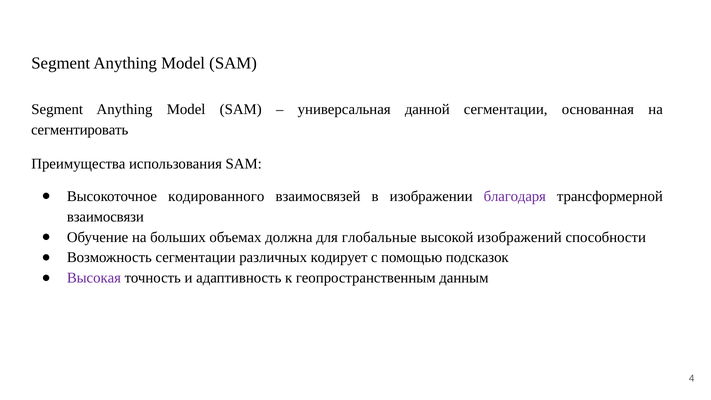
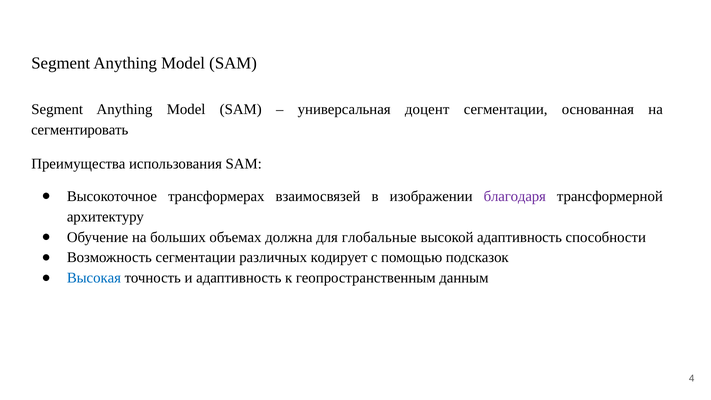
данной: данной -> доцент
кодированного: кодированного -> трансформерах
взаимосвязи: взаимосвязи -> архитектуру
высокой изображений: изображений -> адаптивность
Высокая colour: purple -> blue
